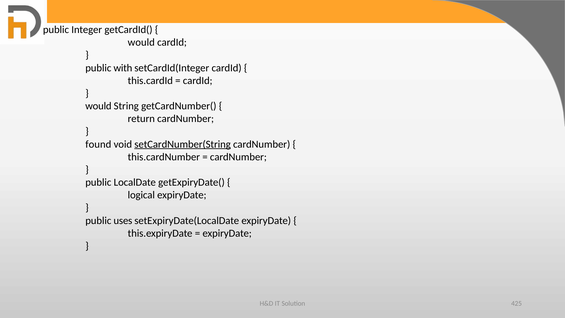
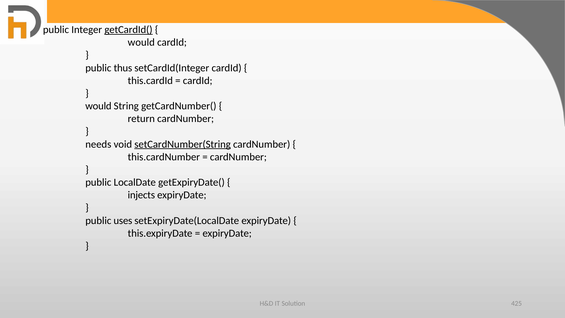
getCardId( underline: none -> present
with: with -> thus
found: found -> needs
logical: logical -> injects
